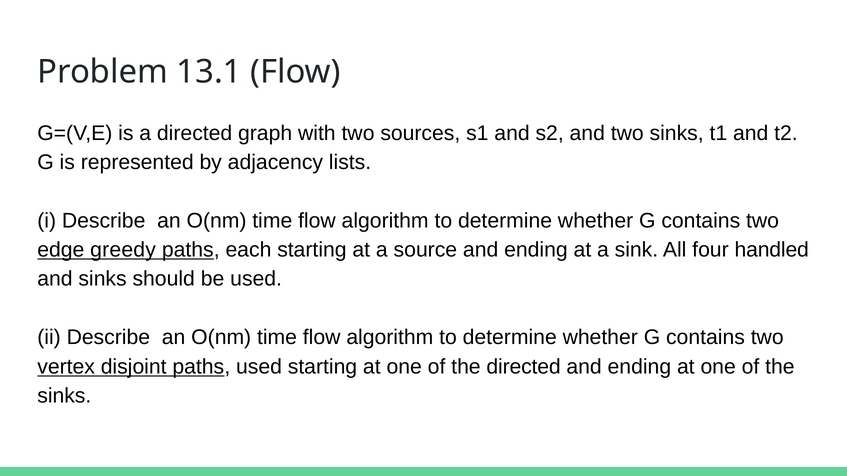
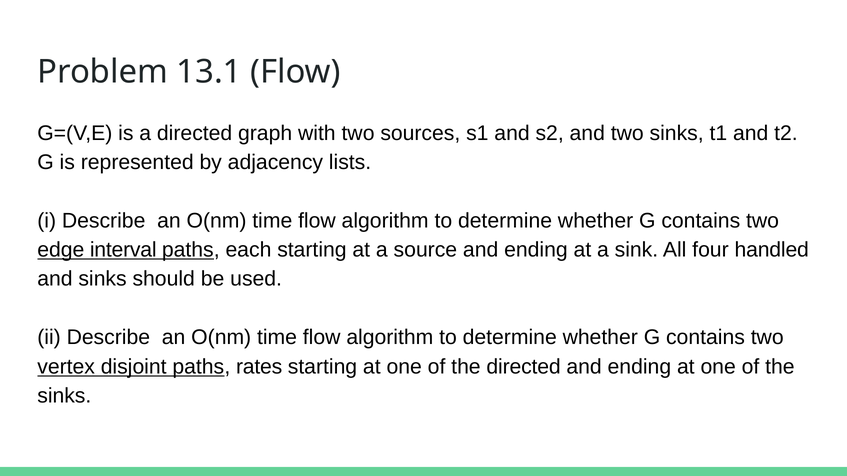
greedy: greedy -> interval
paths used: used -> rates
